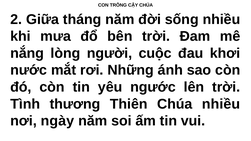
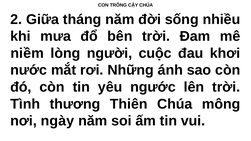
nắng: nắng -> niềm
Chúa nhiều: nhiều -> mông
